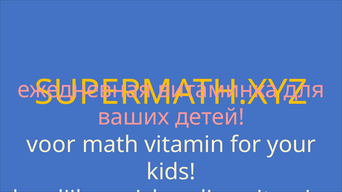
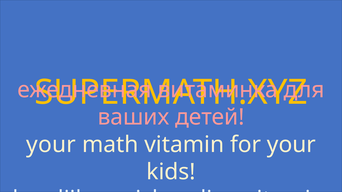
voor at (51, 145): voor -> your
